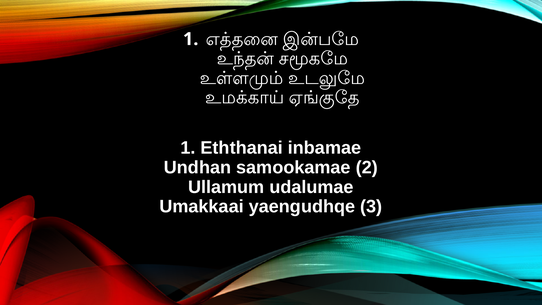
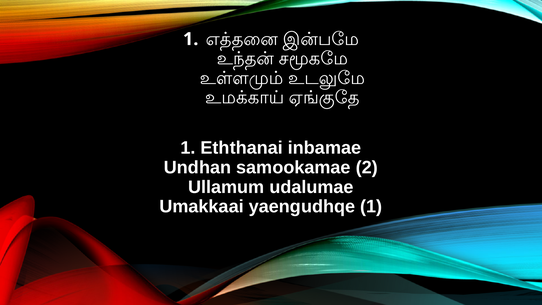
yaengudhqe 3: 3 -> 1
